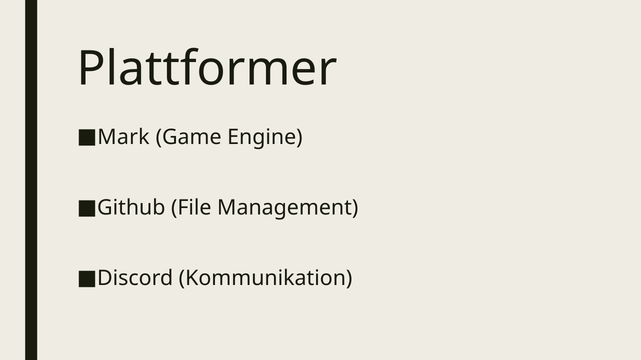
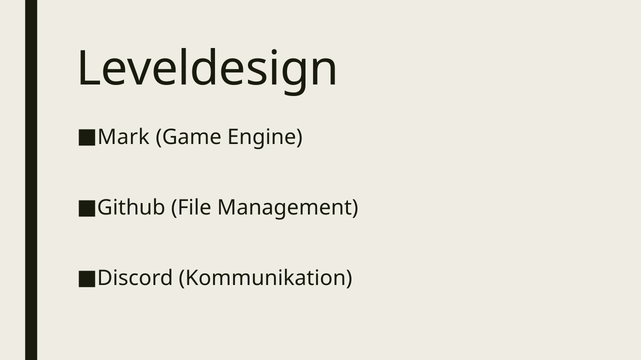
Plattformer: Plattformer -> Leveldesign
